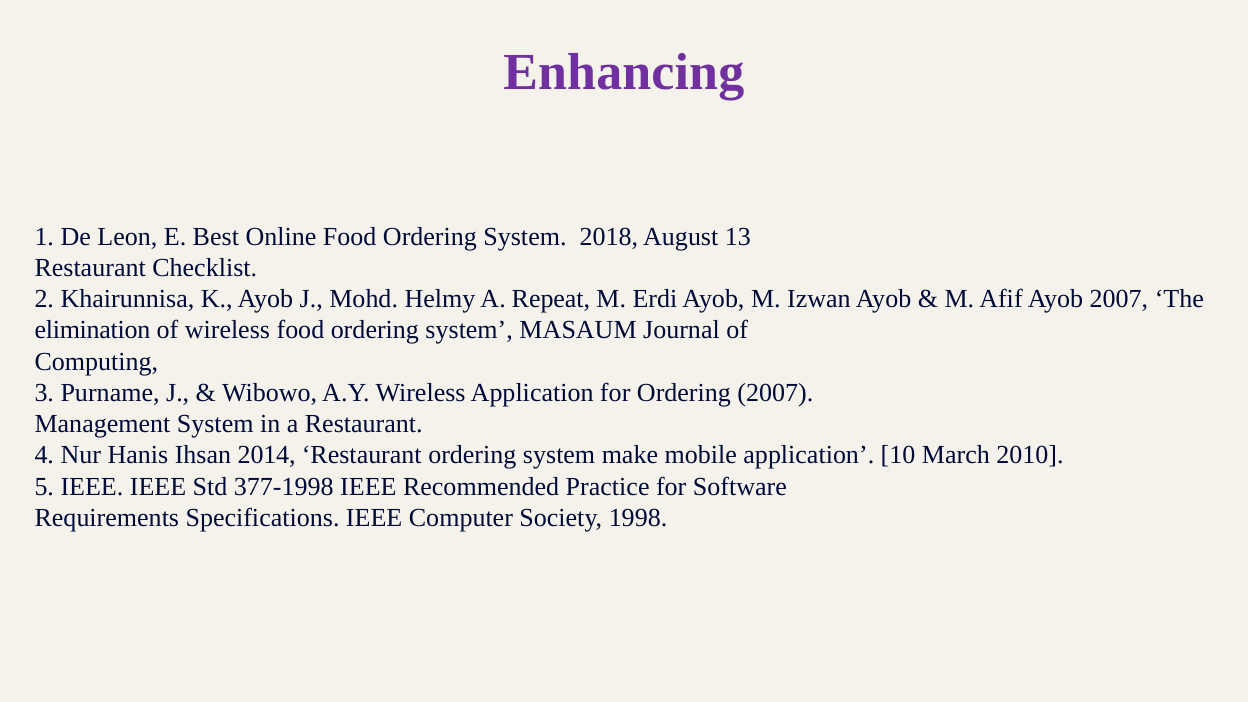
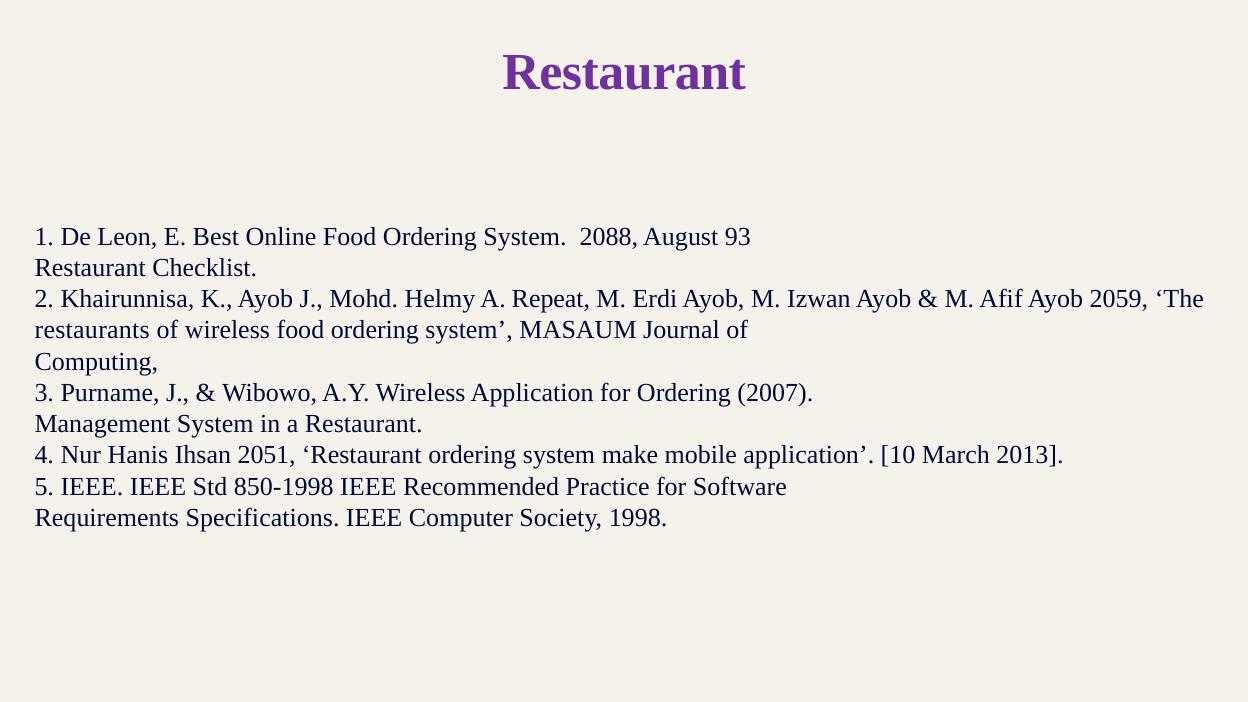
Enhancing at (624, 72): Enhancing -> Restaurant
2018: 2018 -> 2088
13: 13 -> 93
Ayob 2007: 2007 -> 2059
elimination: elimination -> restaurants
2014: 2014 -> 2051
2010: 2010 -> 2013
377-1998: 377-1998 -> 850-1998
